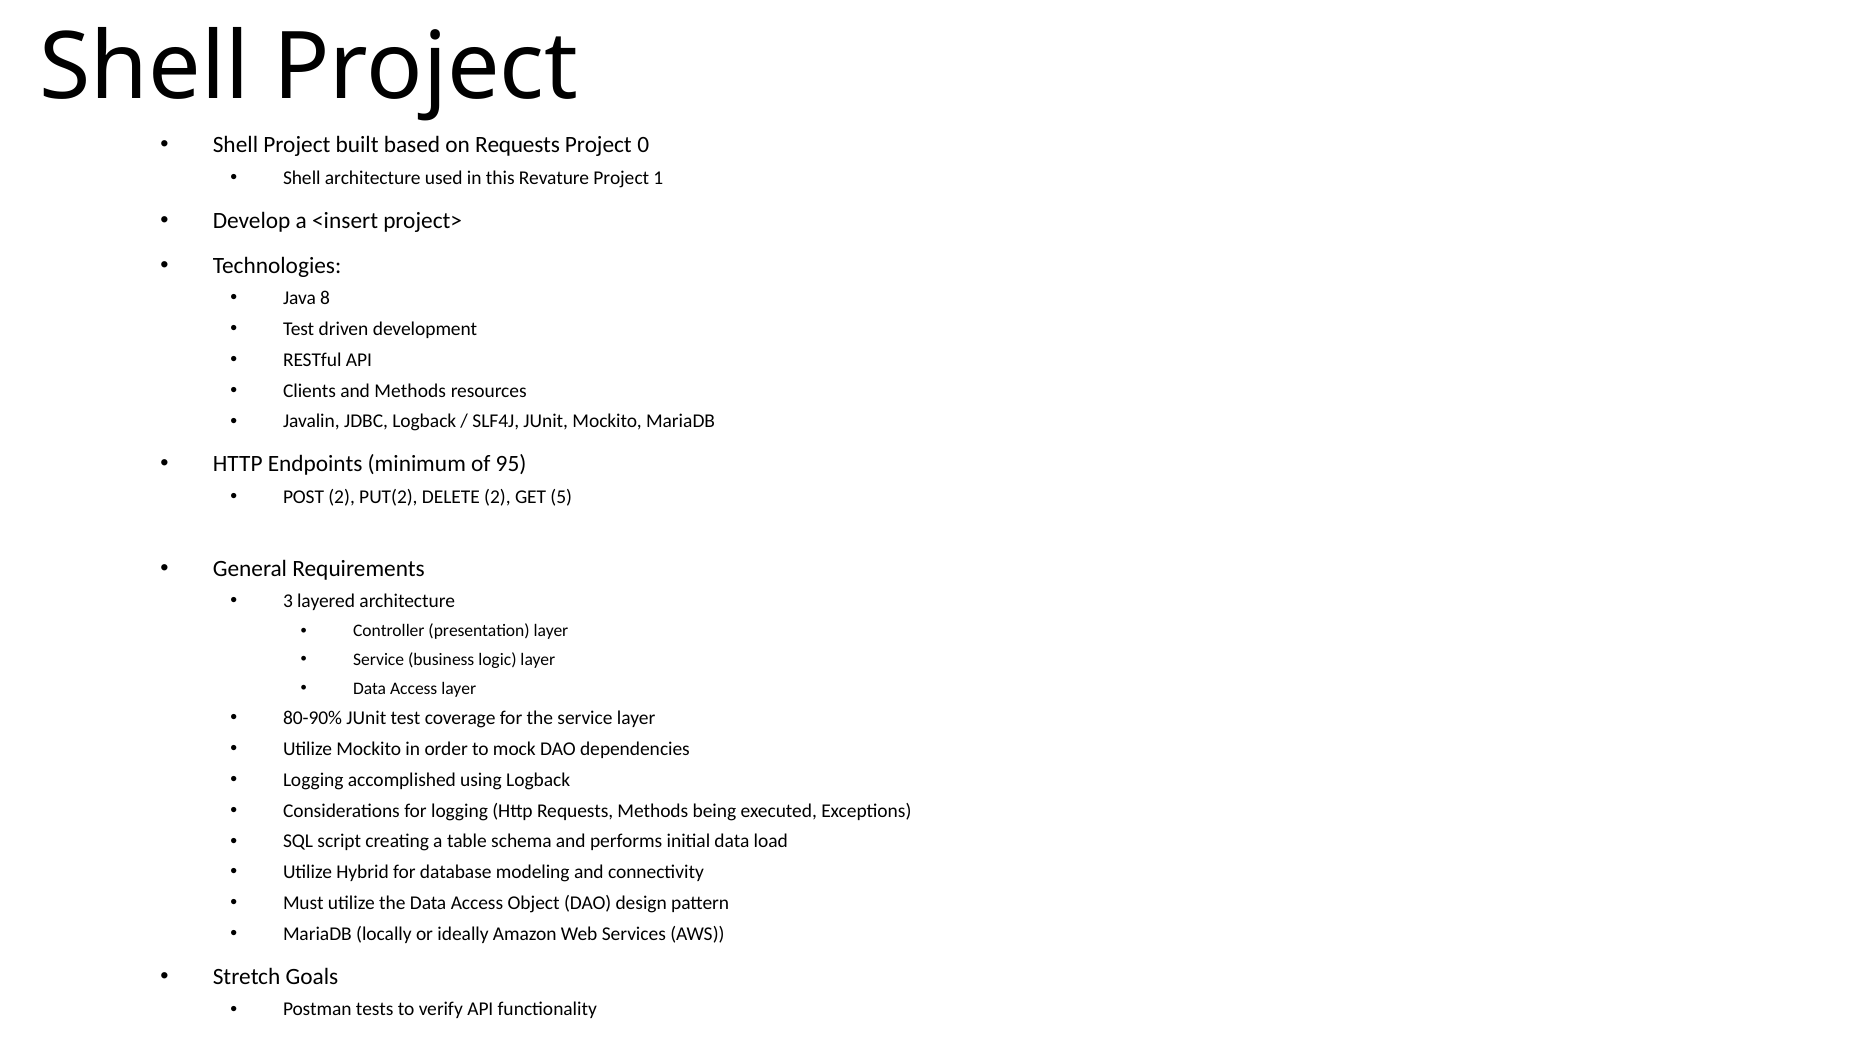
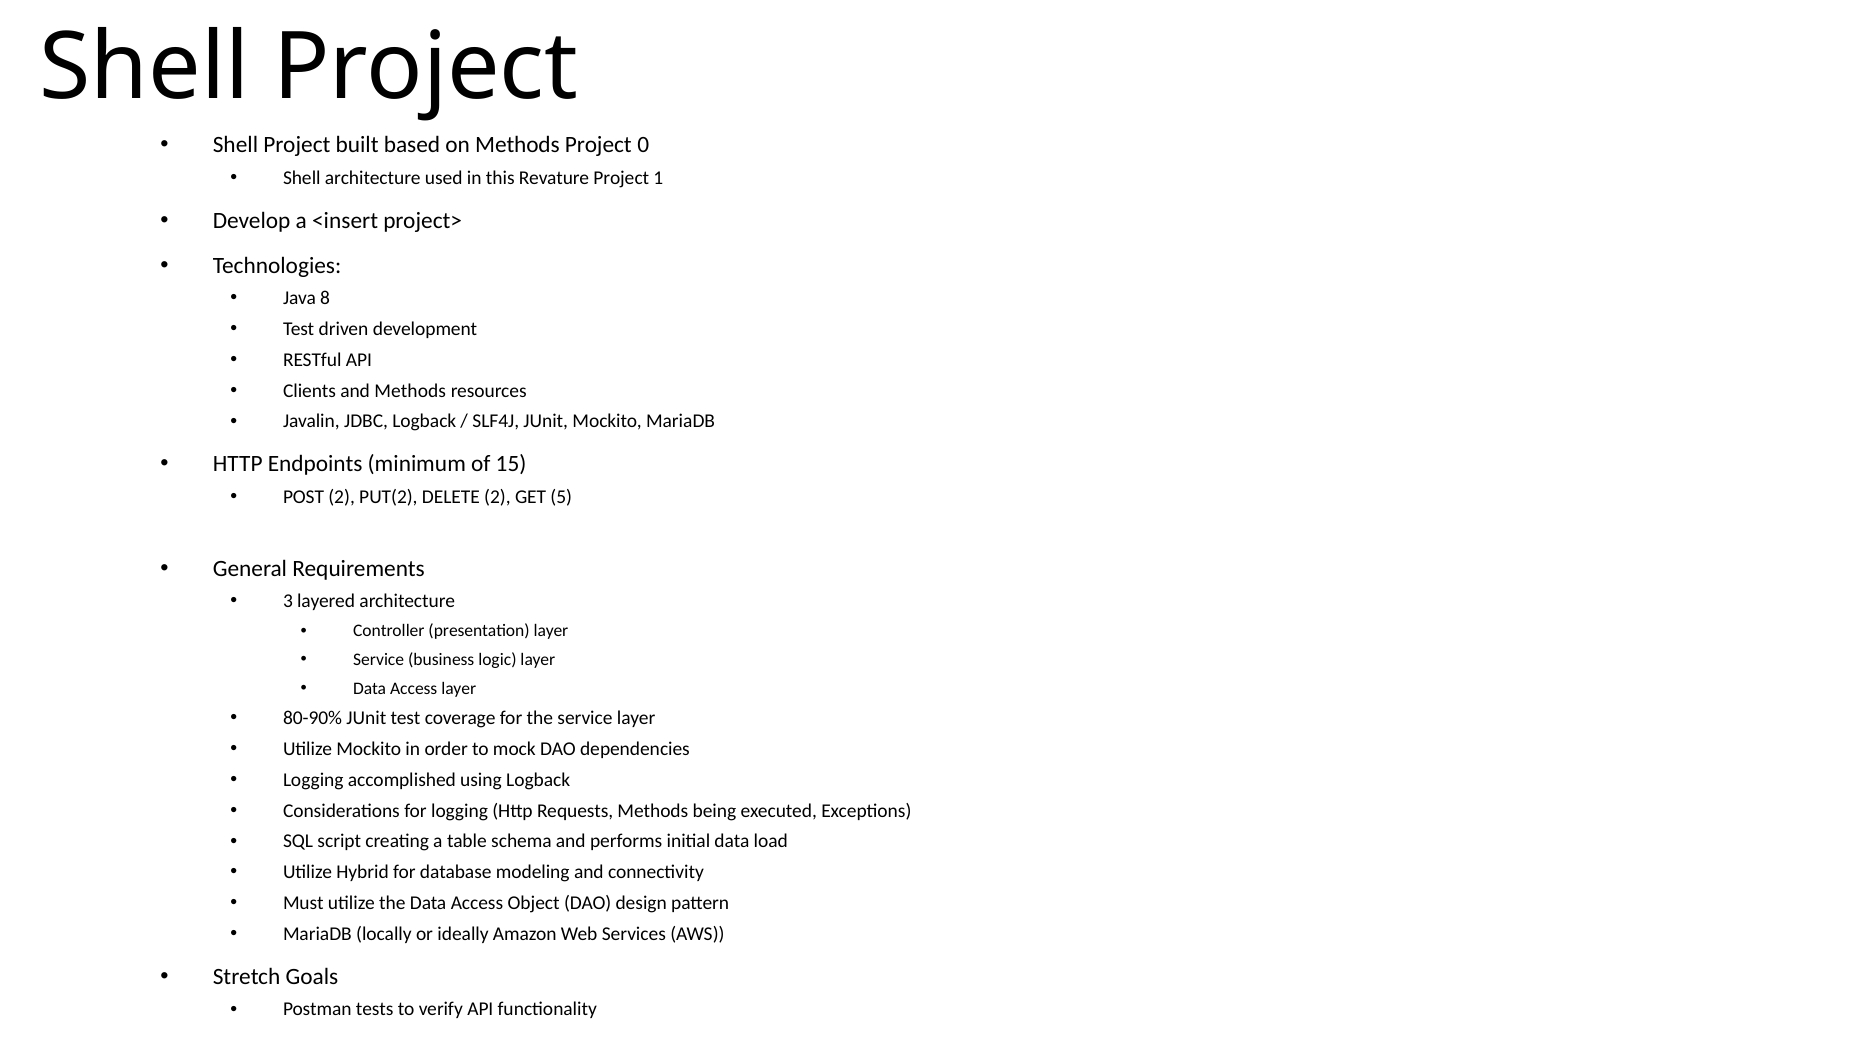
on Requests: Requests -> Methods
95: 95 -> 15
